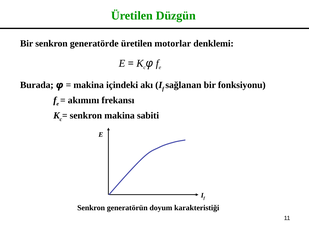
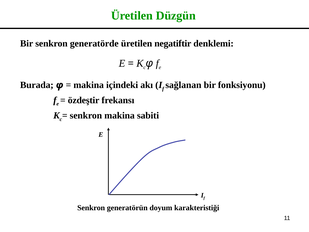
motorlar: motorlar -> negatiftir
akımını: akımını -> özdeştir
